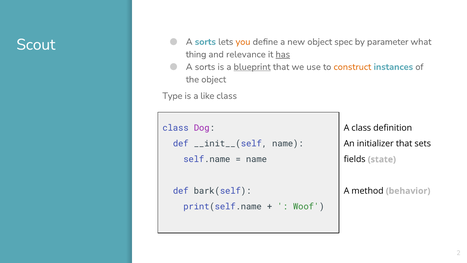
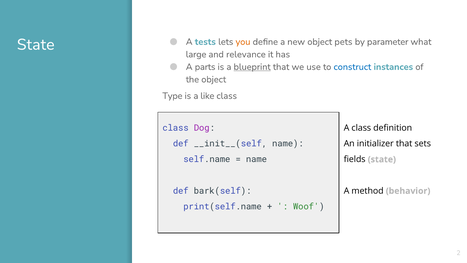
Scout at (36, 45): Scout -> State
sorts at (205, 42): sorts -> tests
spec: spec -> pets
thing: thing -> large
has underline: present -> none
sorts at (205, 67): sorts -> parts
construct colour: orange -> blue
